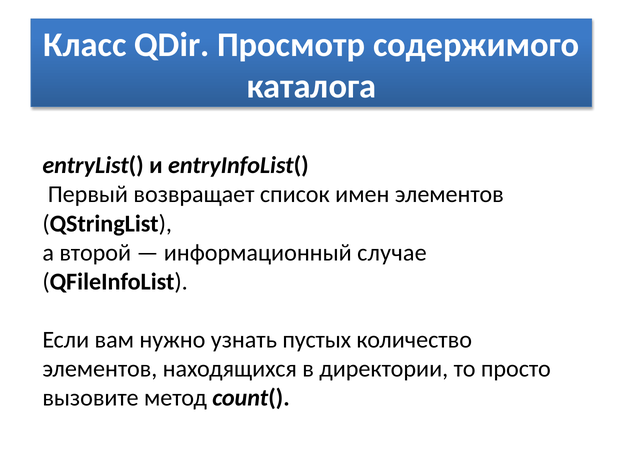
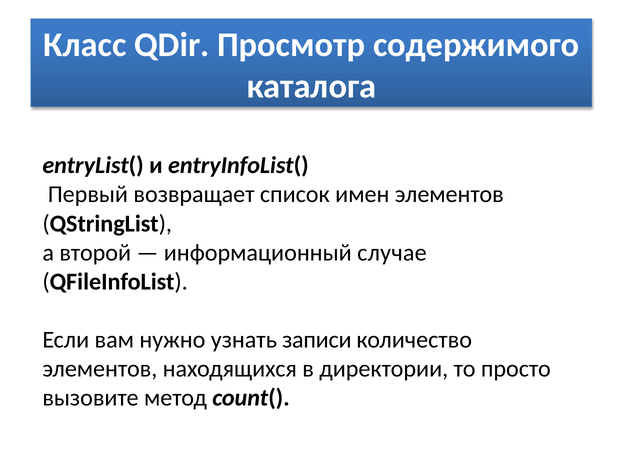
пустых: пустых -> записи
